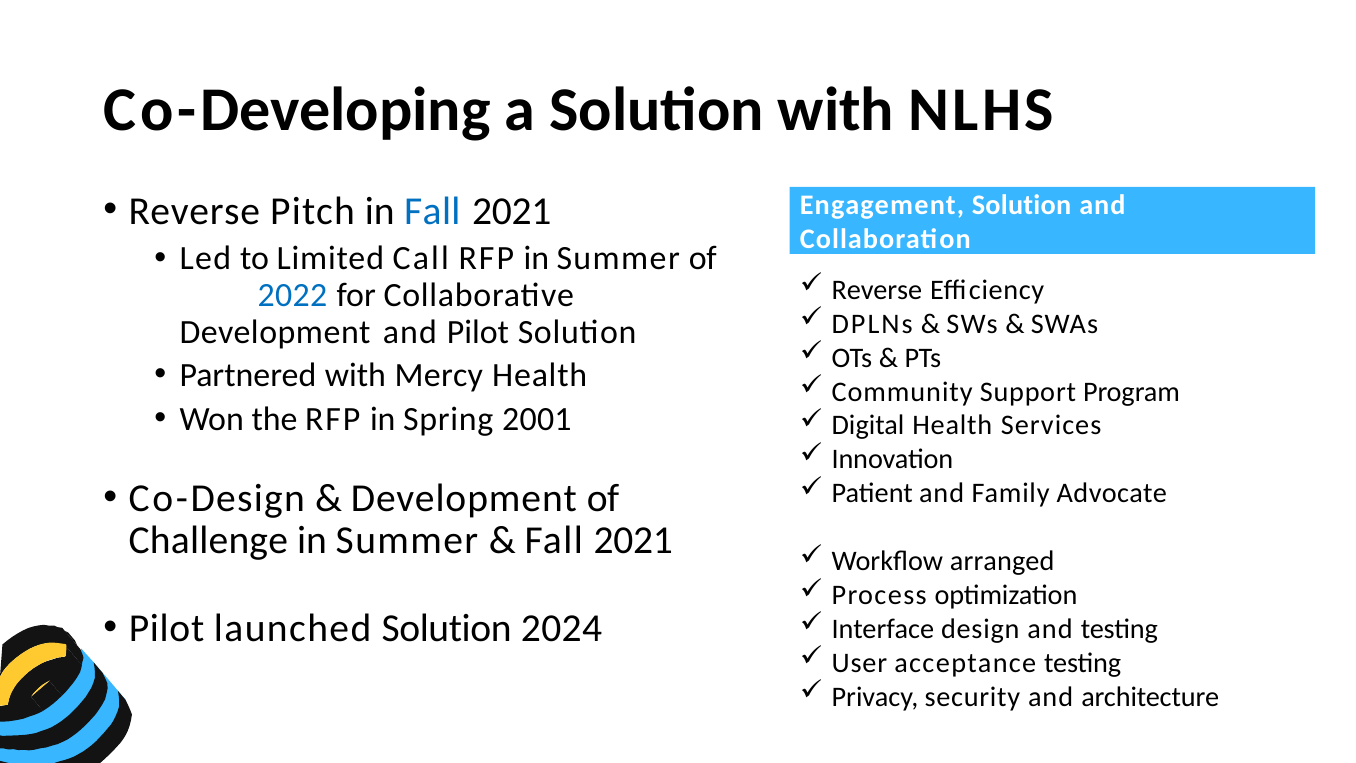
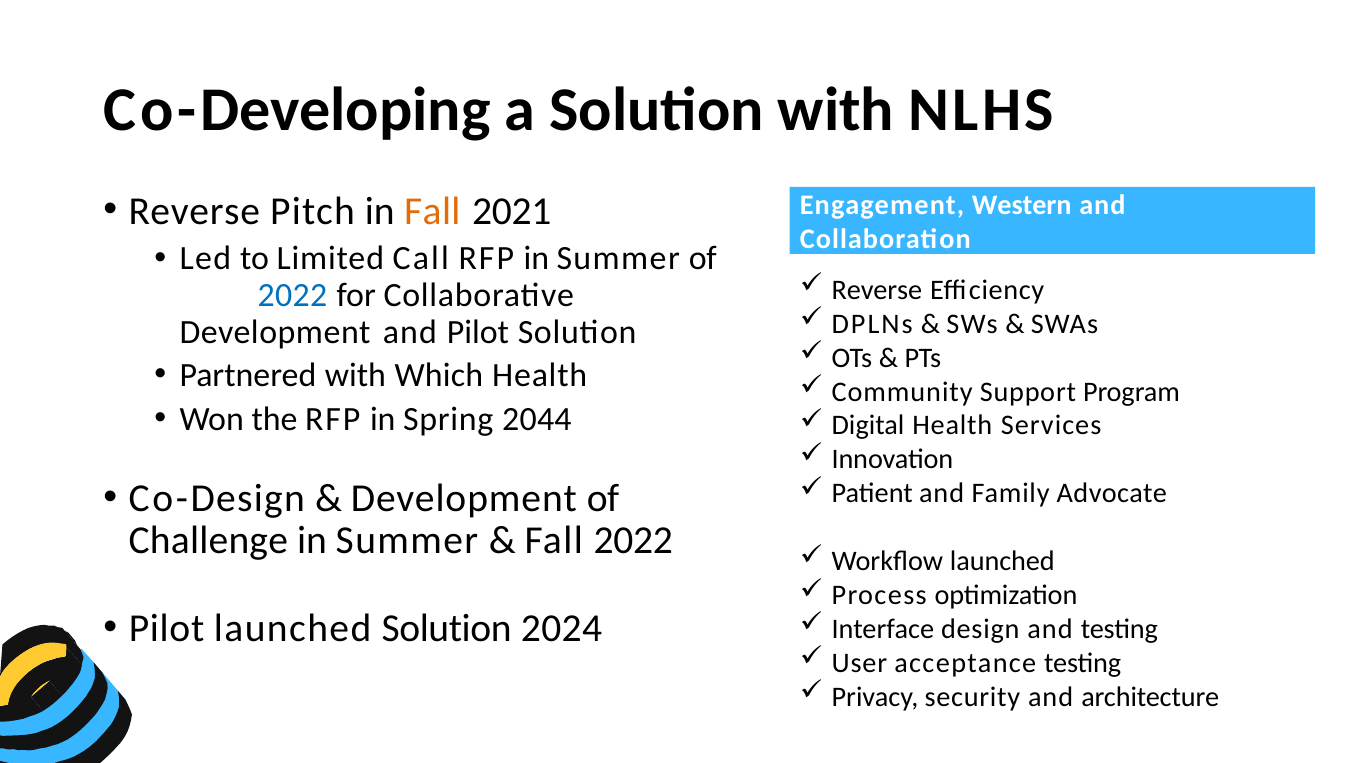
Fall at (432, 211) colour: blue -> orange
Engagement Solution: Solution -> Western
Mercy: Mercy -> Which
2001: 2001 -> 2044
2021 at (633, 541): 2021 -> 2022
Workflow arranged: arranged -> launched
